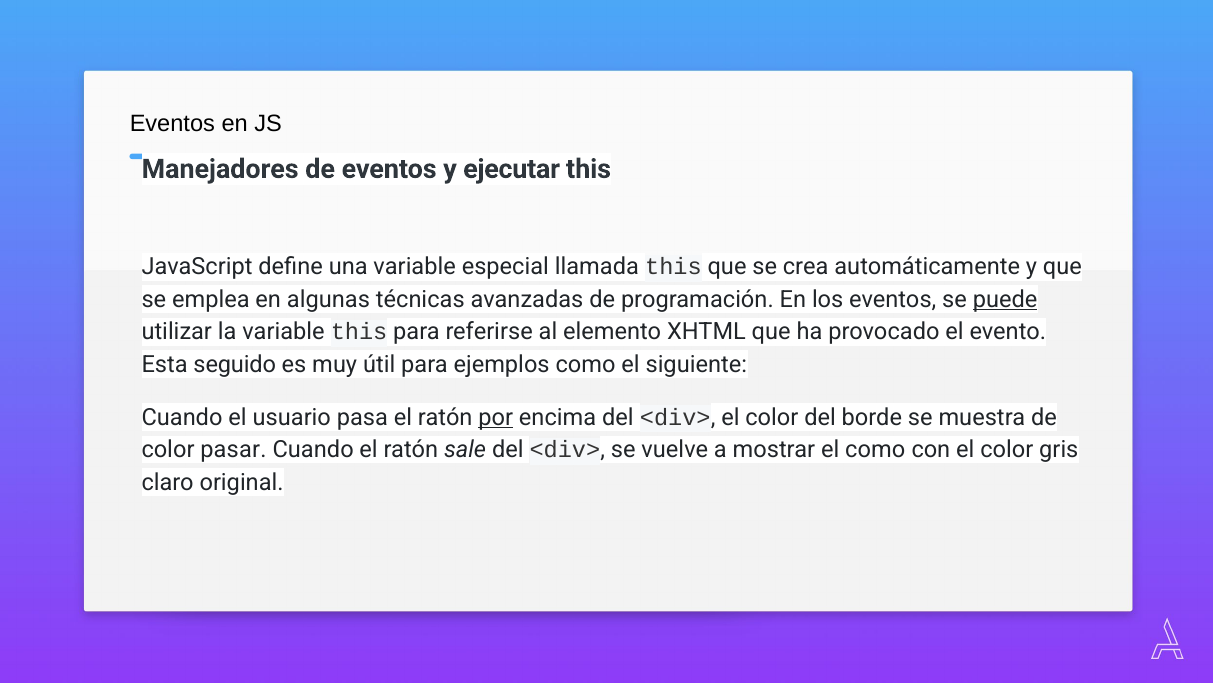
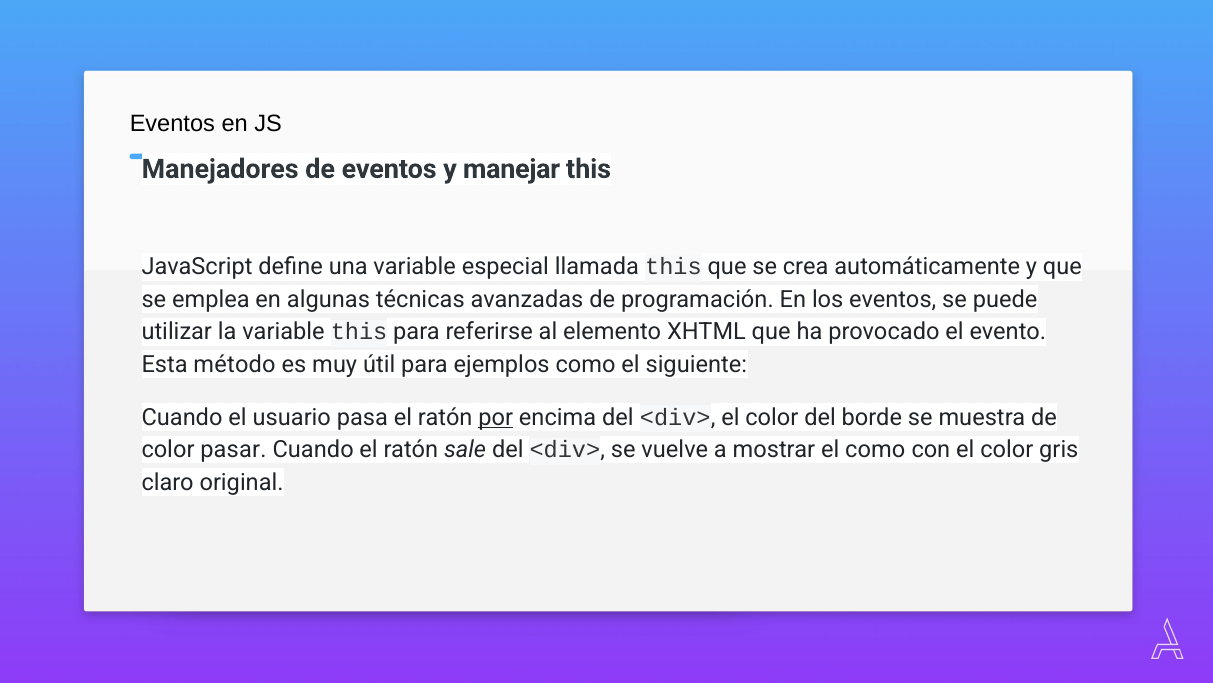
ejecutar: ejecutar -> manejar
puede underline: present -> none
seguido: seguido -> método
